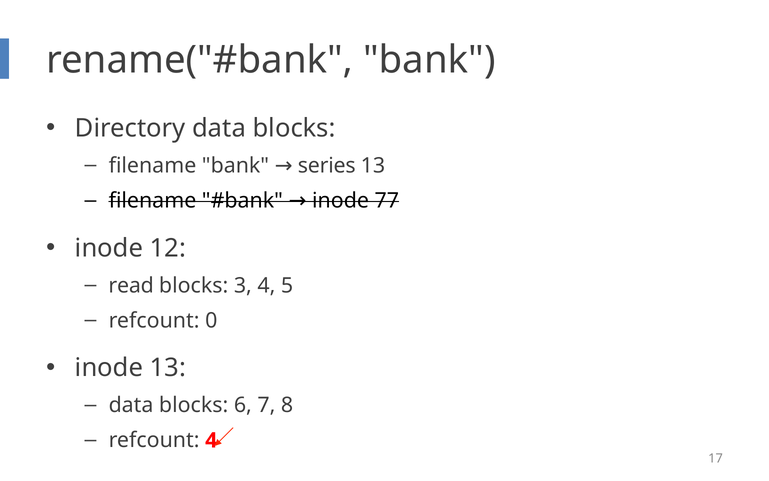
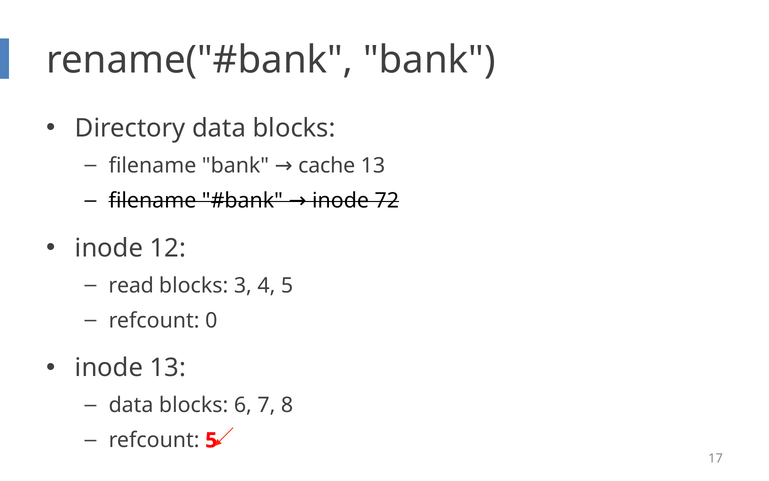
series: series -> cache
77: 77 -> 72
refcount 4: 4 -> 5
